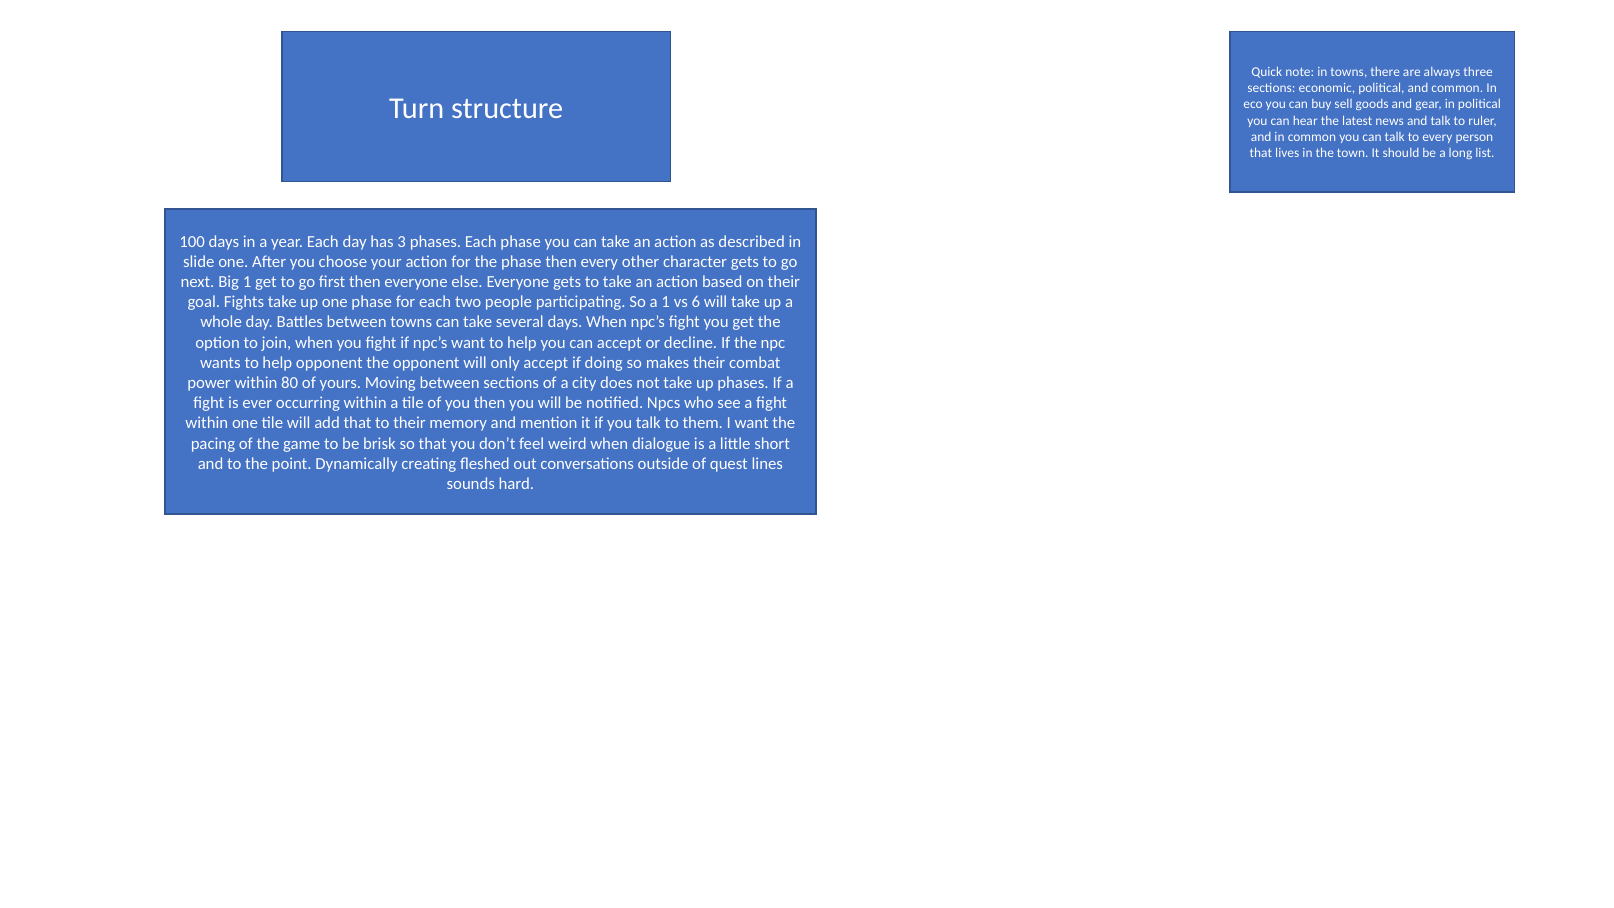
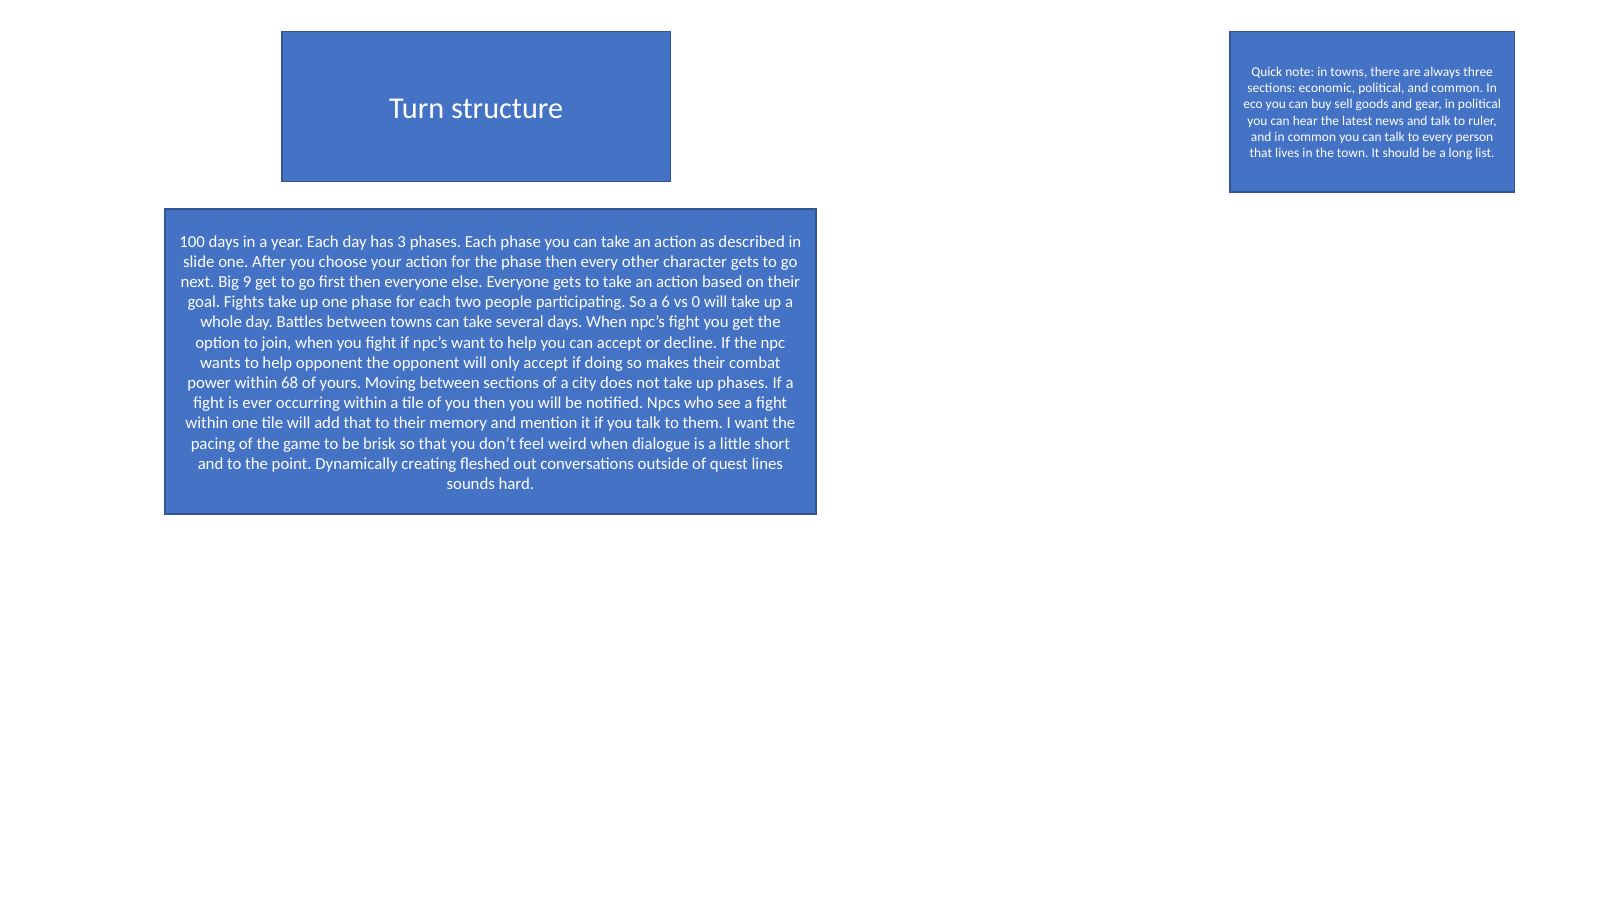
Big 1: 1 -> 9
a 1: 1 -> 6
6: 6 -> 0
80: 80 -> 68
